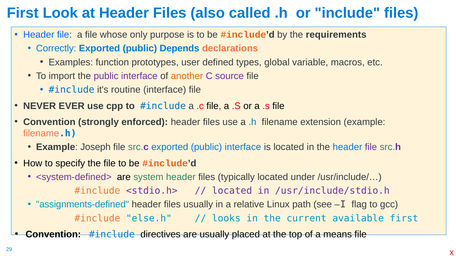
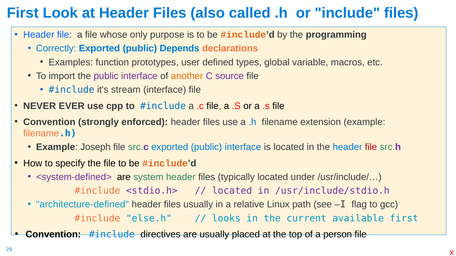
requirements: requirements -> programming
routine: routine -> stream
file at (371, 147) colour: purple -> red
assignments-defined: assignments-defined -> architecture-defined
means: means -> person
